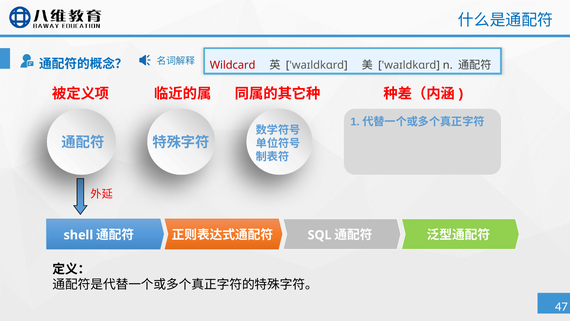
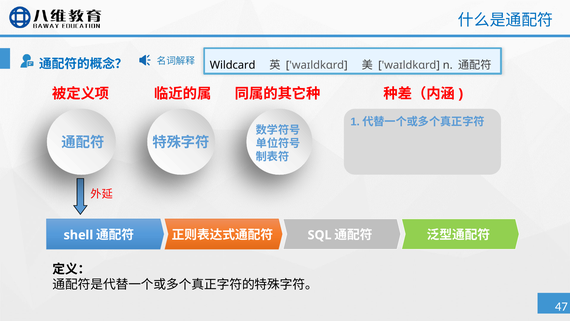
Wildcard colour: red -> black
